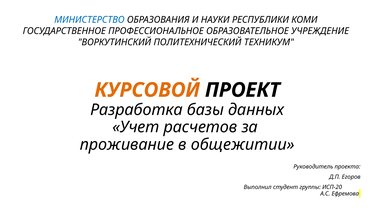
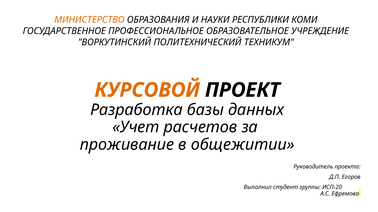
МИНИСТЕРСТВО colour: blue -> orange
